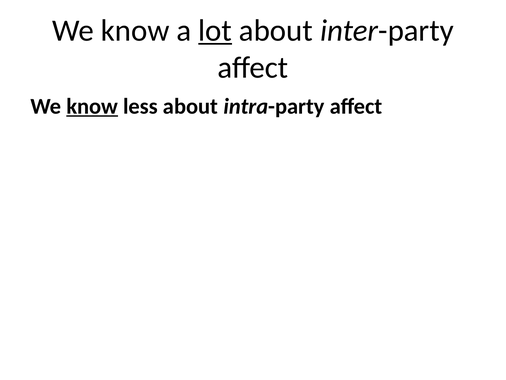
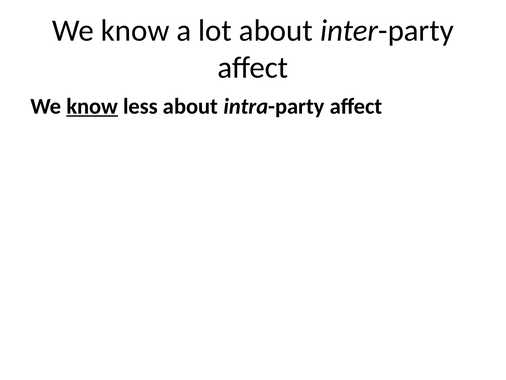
lot underline: present -> none
